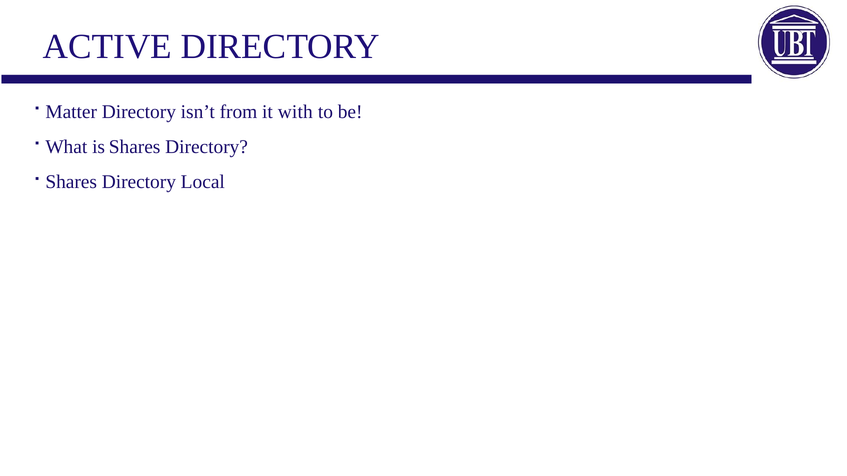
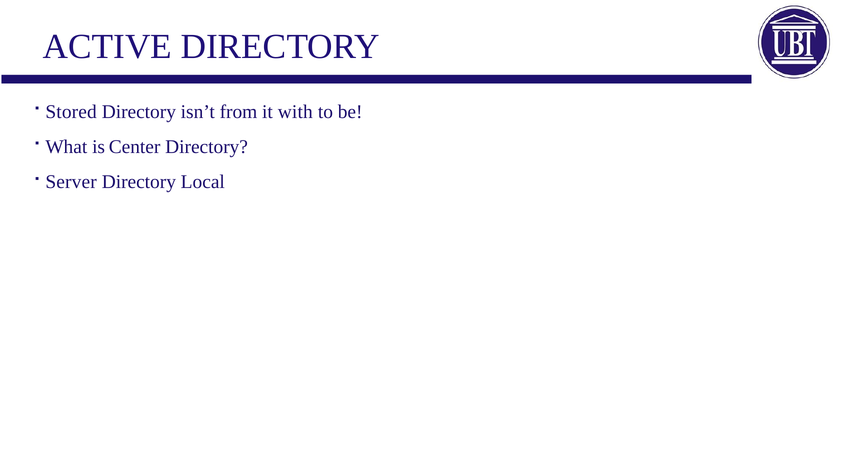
Matter: Matter -> Stored
is Shares: Shares -> Center
Shares at (71, 182): Shares -> Server
